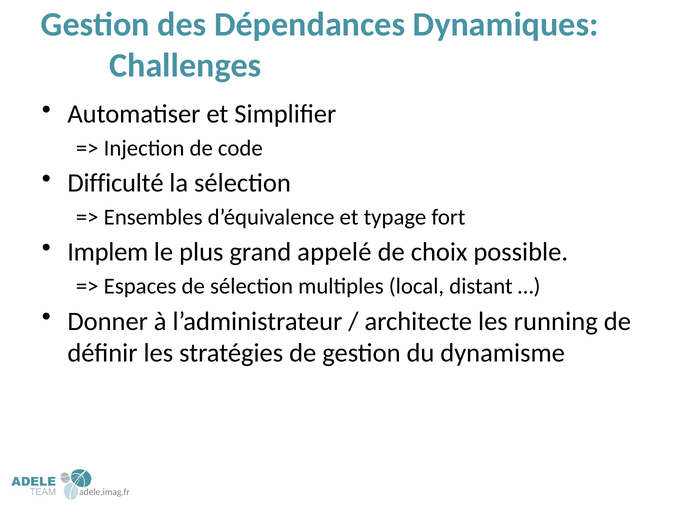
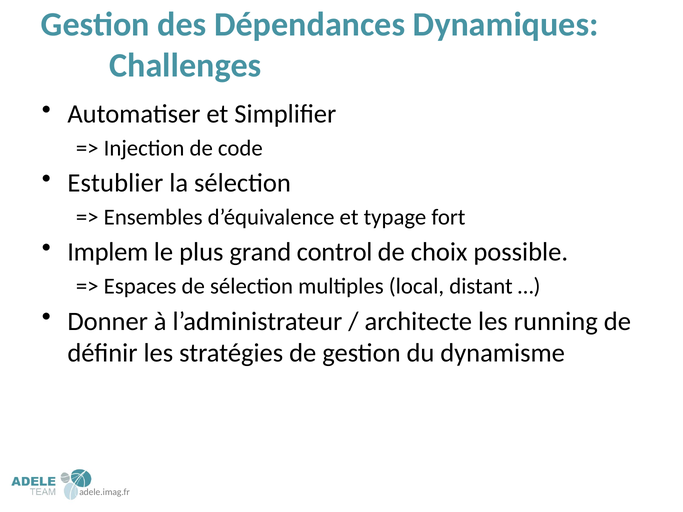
Difficulté: Difficulté -> Estublier
appelé: appelé -> control
